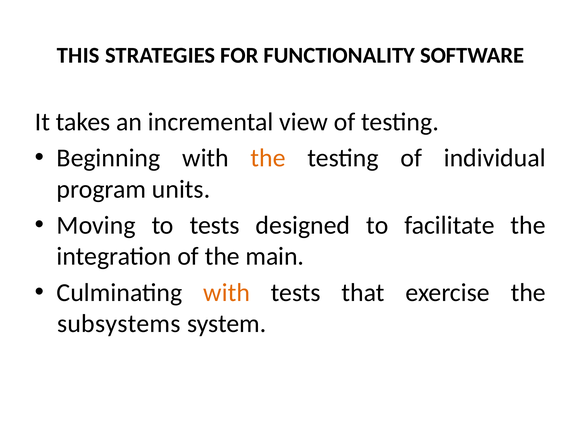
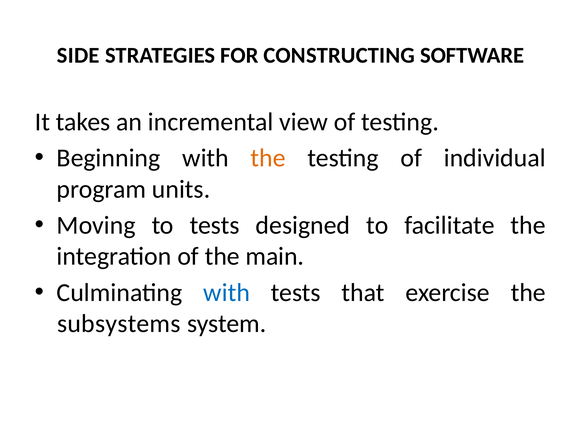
THIS: THIS -> SIDE
FUNCTIONALITY: FUNCTIONALITY -> CONSTRUCTING
with at (227, 292) colour: orange -> blue
